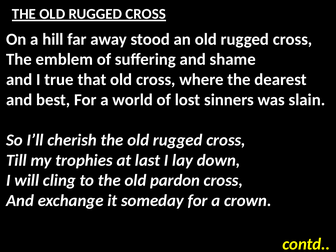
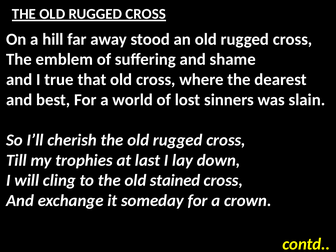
pardon: pardon -> stained
